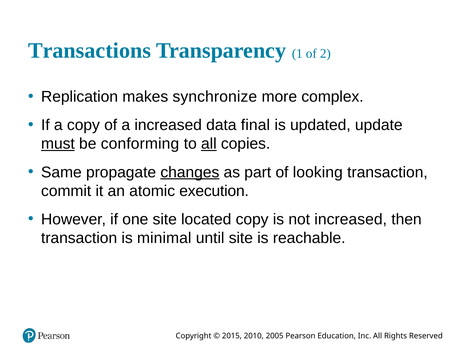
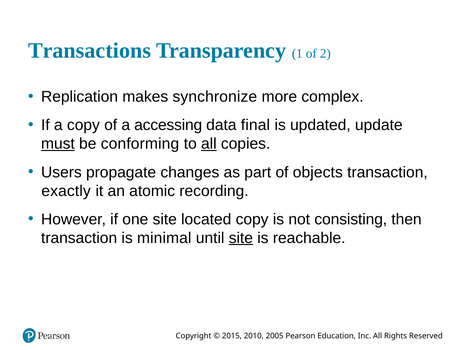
a increased: increased -> accessing
Same: Same -> Users
changes underline: present -> none
looking: looking -> objects
commit: commit -> exactly
execution: execution -> recording
not increased: increased -> consisting
site at (241, 238) underline: none -> present
